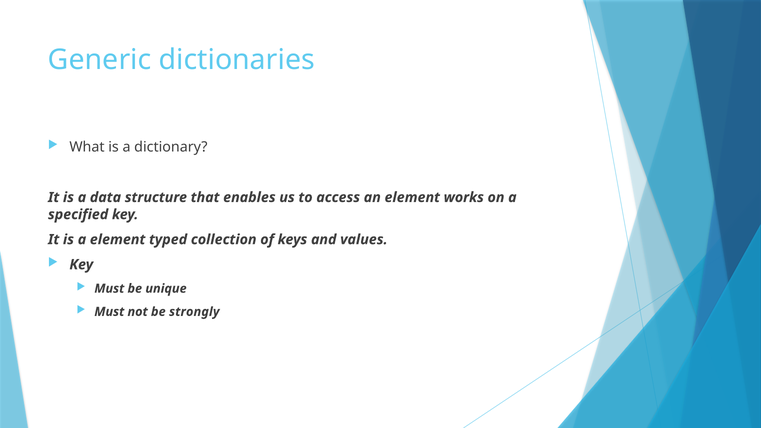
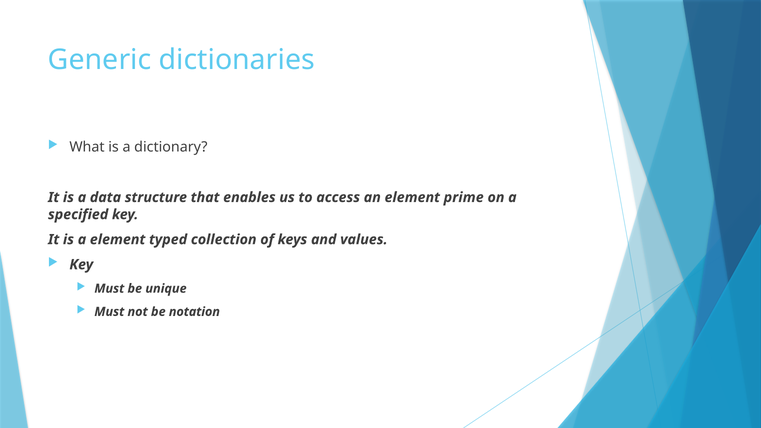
works: works -> prime
strongly: strongly -> notation
